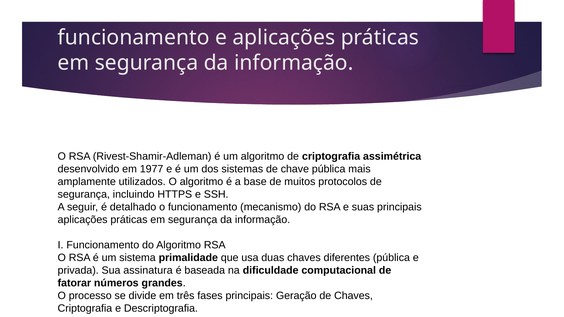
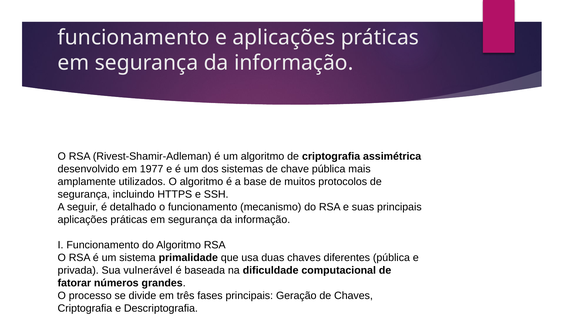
assinatura: assinatura -> vulnerável
